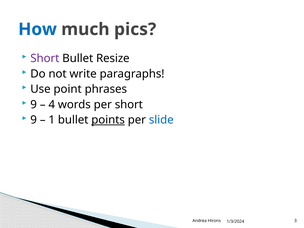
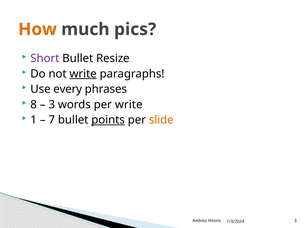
How colour: blue -> orange
write at (83, 74) underline: none -> present
point: point -> every
9 at (34, 105): 9 -> 8
4 at (52, 105): 4 -> 3
per short: short -> write
9 at (34, 120): 9 -> 1
1: 1 -> 7
slide colour: blue -> orange
